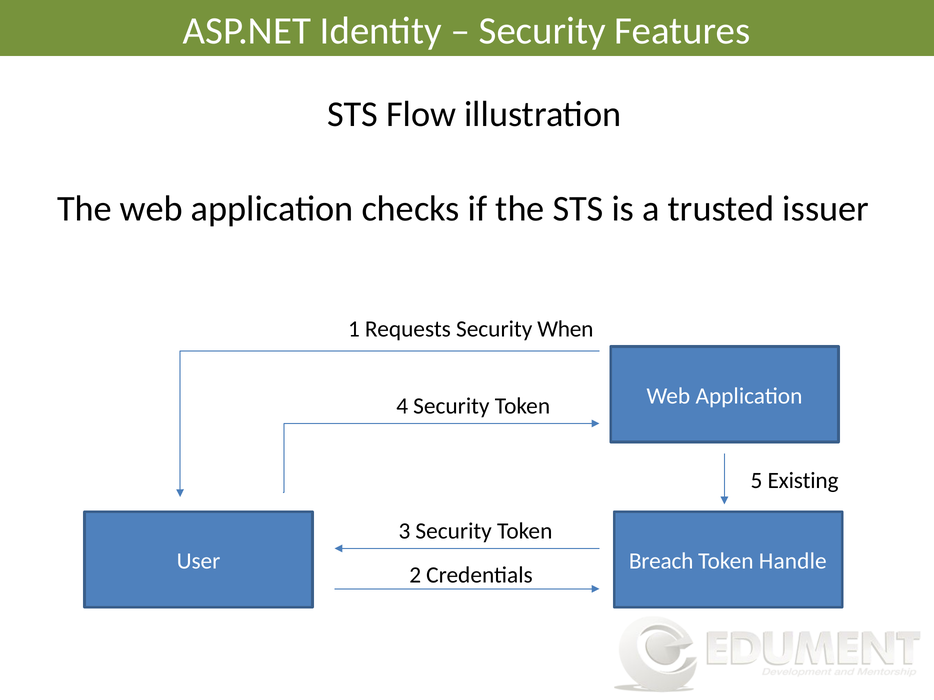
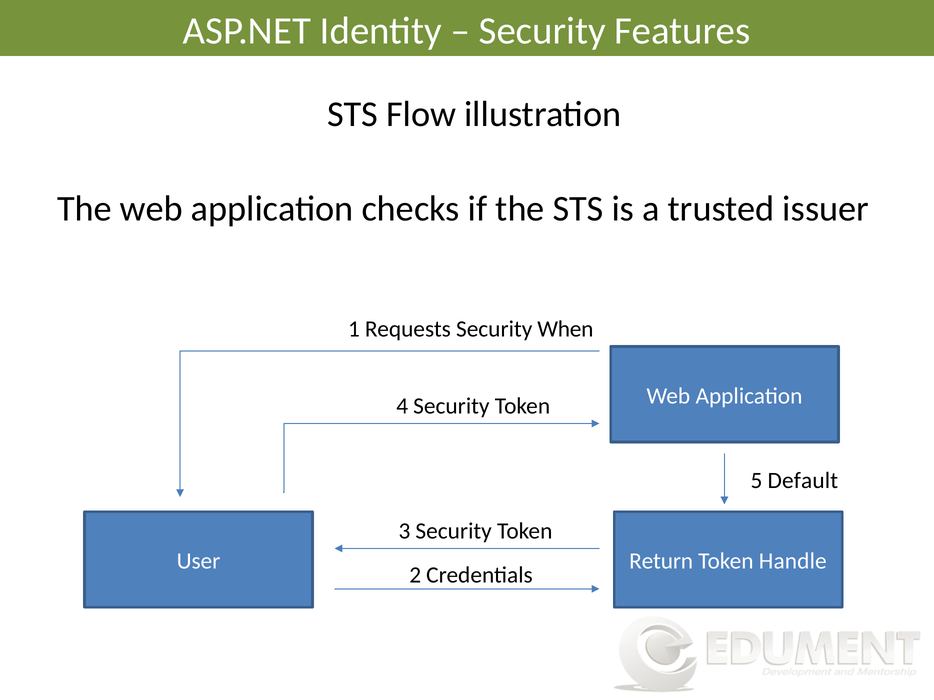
Existing: Existing -> Default
Breach: Breach -> Return
